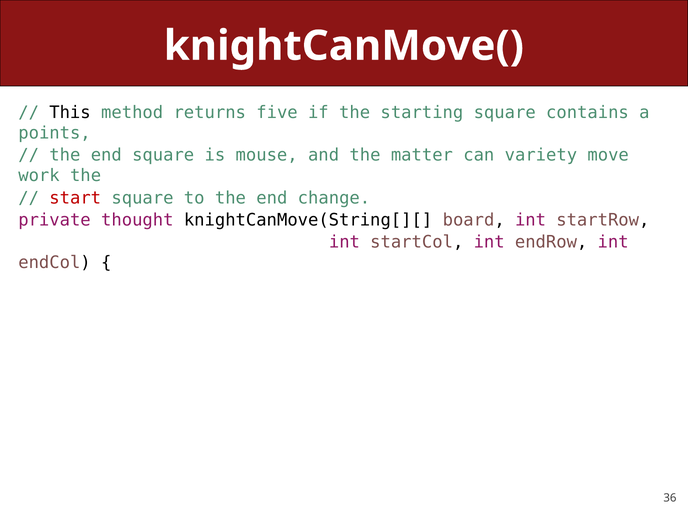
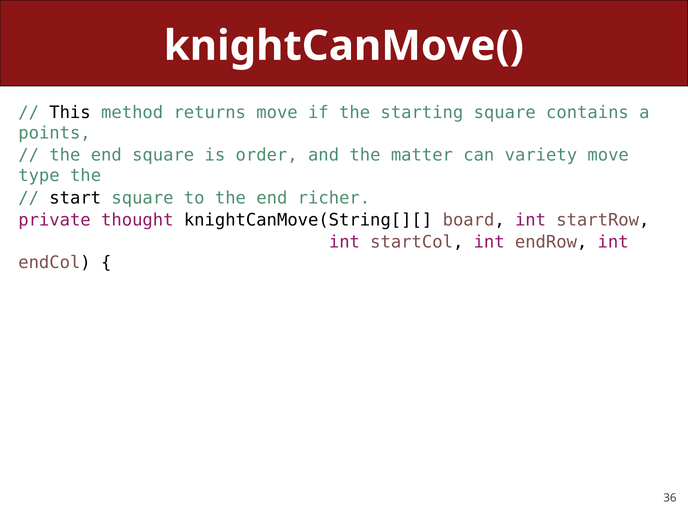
returns five: five -> move
mouse: mouse -> order
work: work -> type
start colour: red -> black
change: change -> richer
